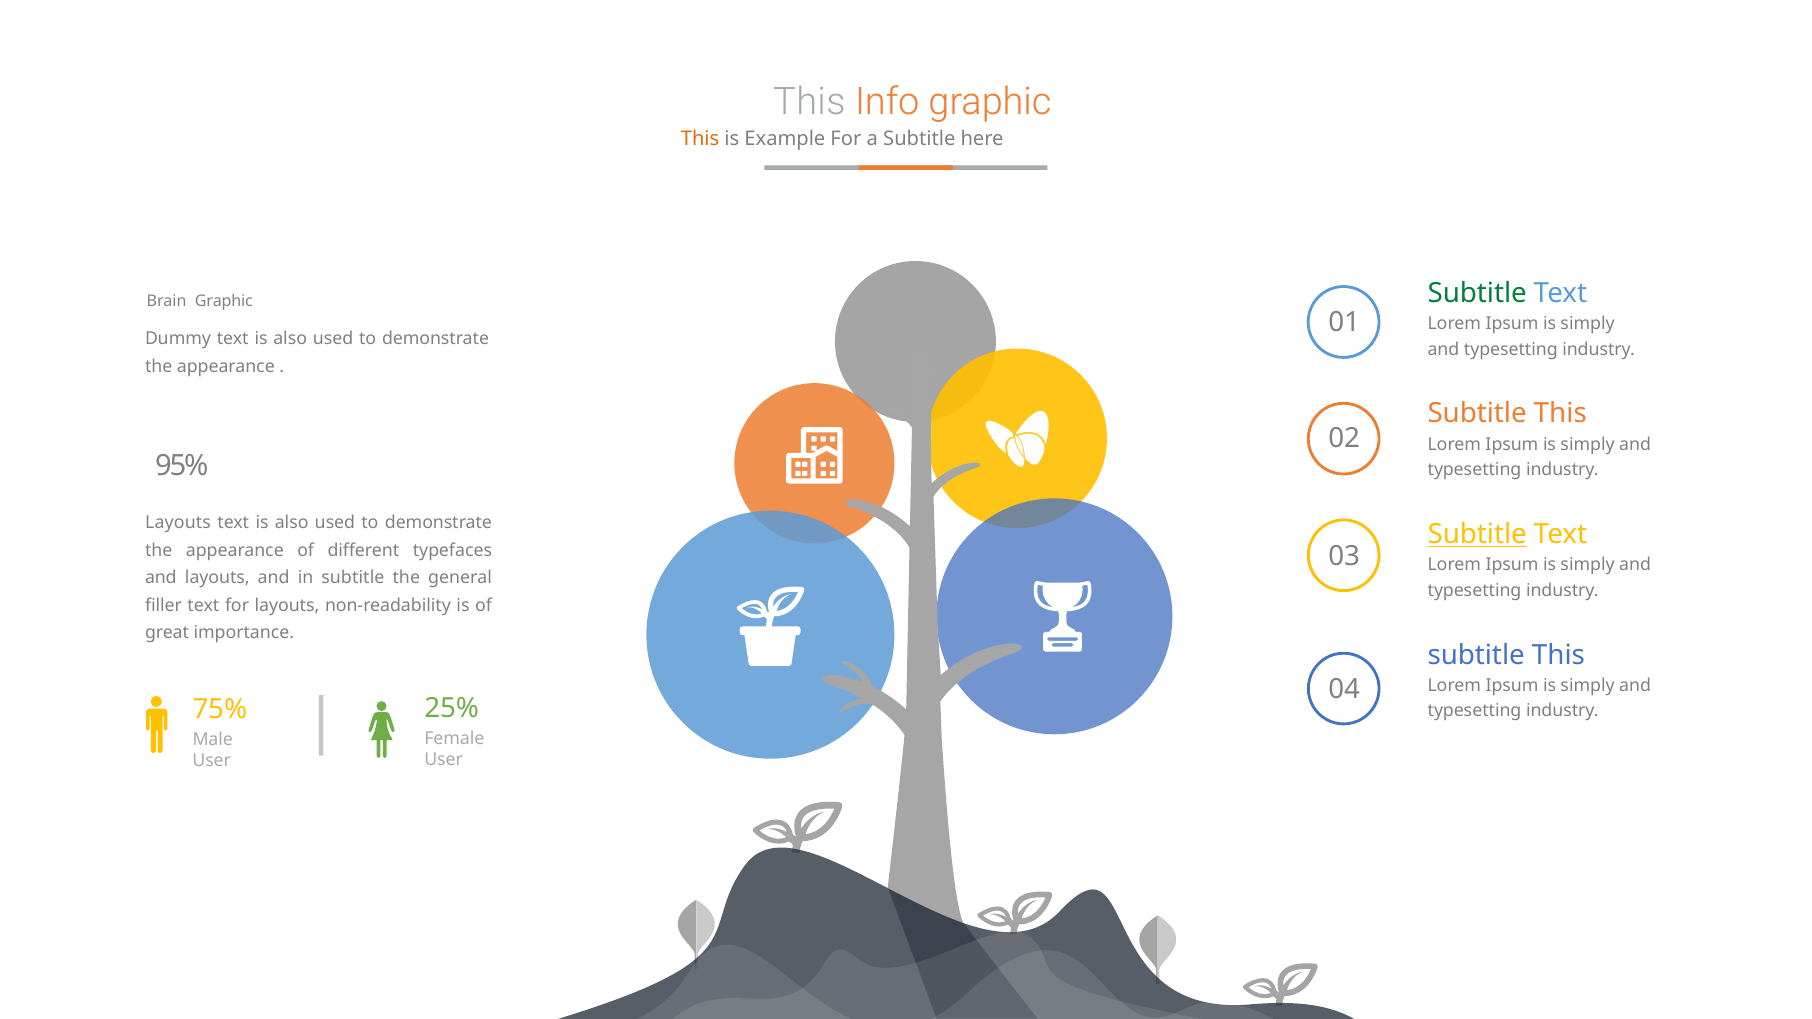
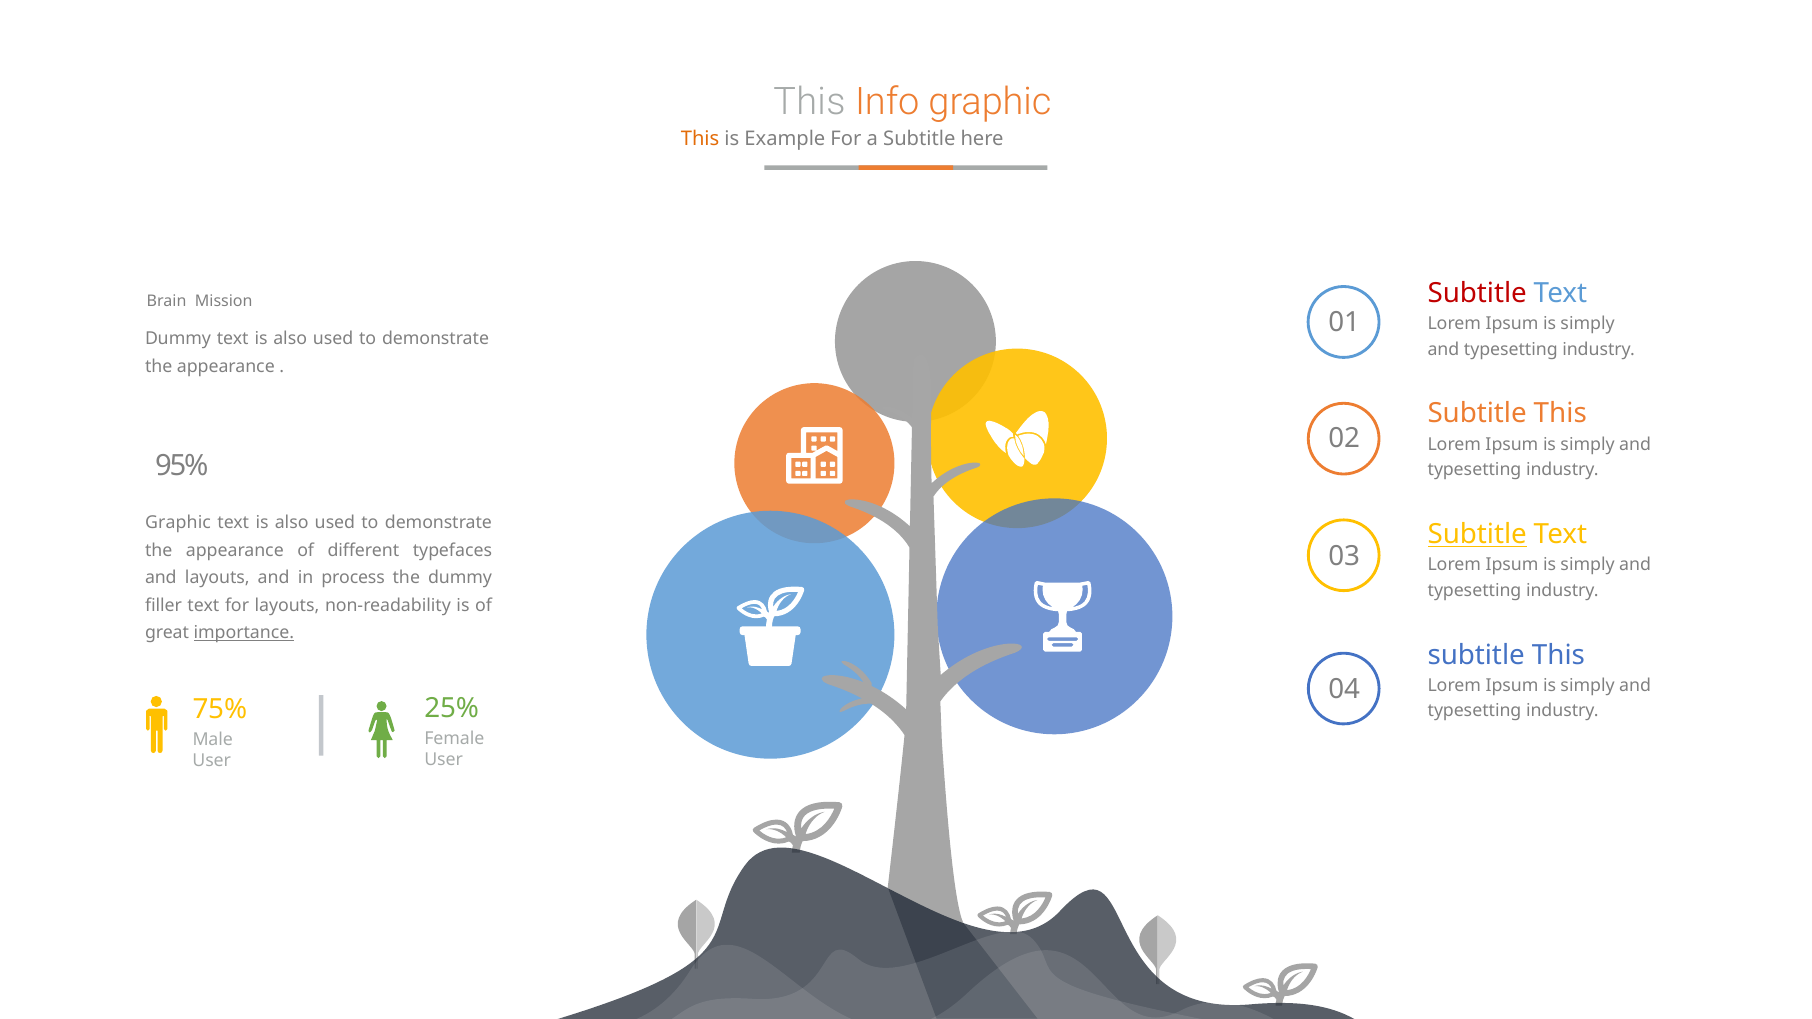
Subtitle at (1477, 293) colour: green -> red
Brain Graphic: Graphic -> Mission
Layouts at (178, 523): Layouts -> Graphic
in subtitle: subtitle -> process
the general: general -> dummy
importance underline: none -> present
